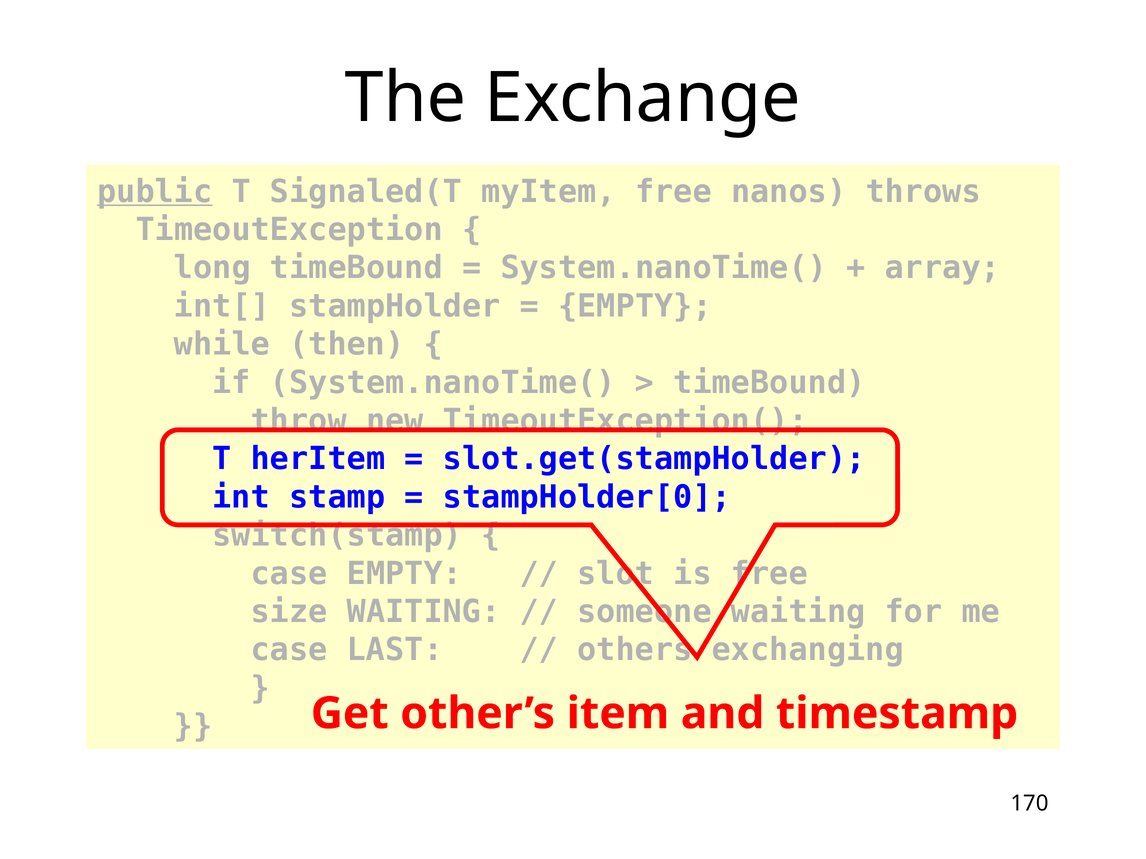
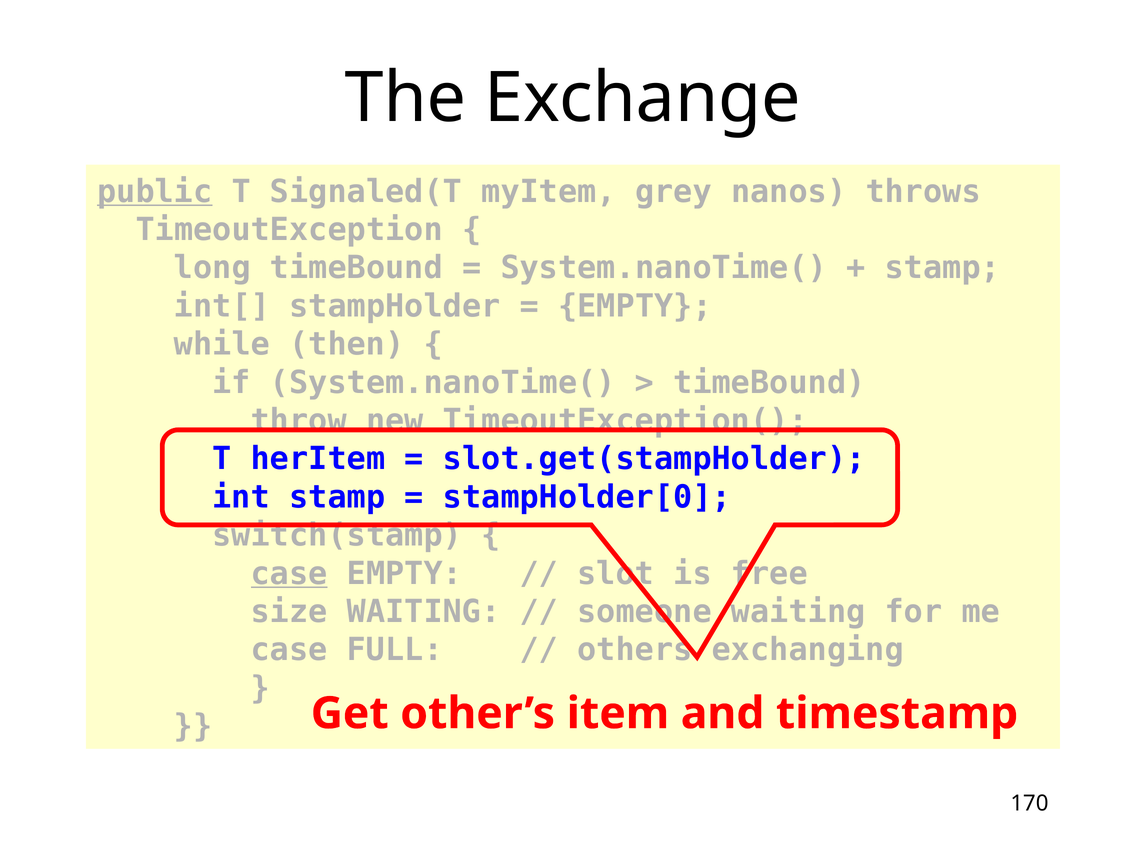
myItem free: free -> grey
array at (942, 268): array -> stamp
case at (289, 574) underline: none -> present
LAST: LAST -> FULL
